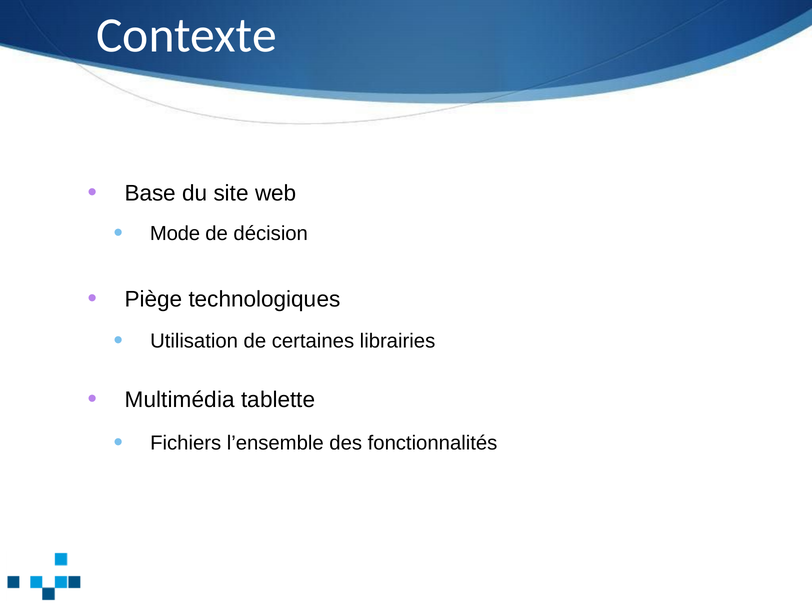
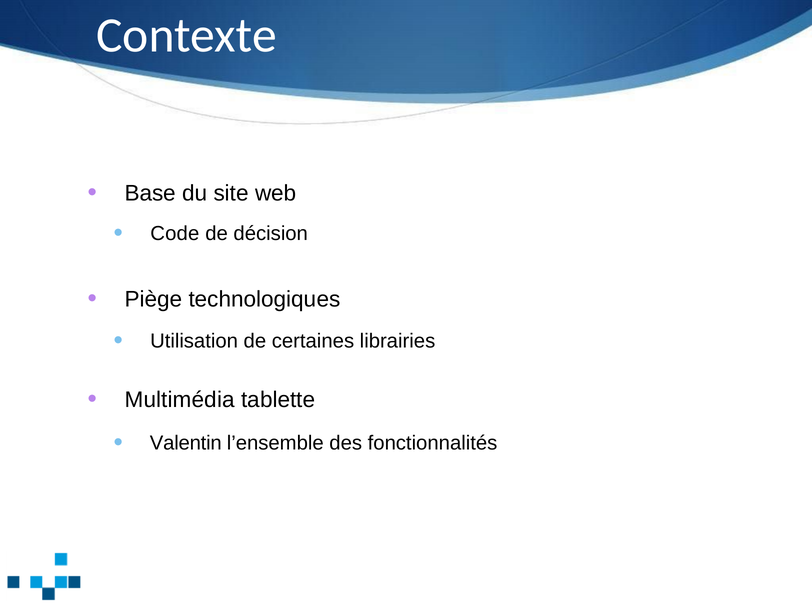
Mode: Mode -> Code
Fichiers: Fichiers -> Valentin
